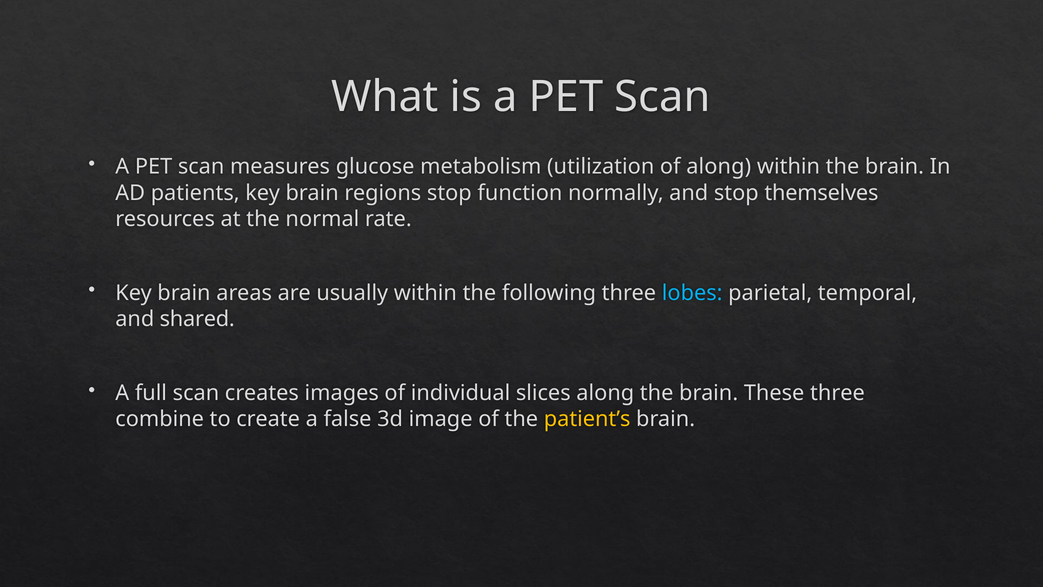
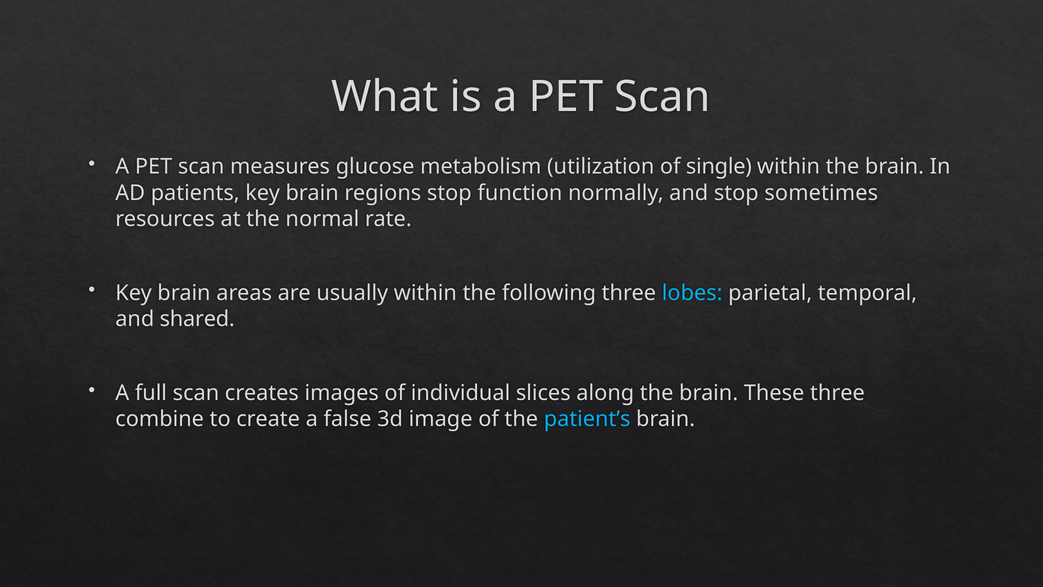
of along: along -> single
themselves: themselves -> sometimes
patient’s colour: yellow -> light blue
